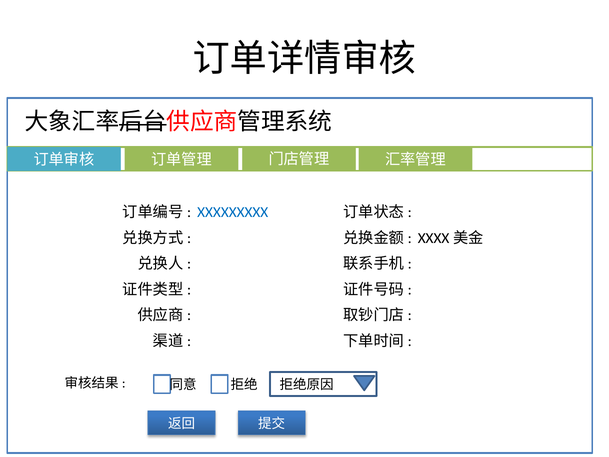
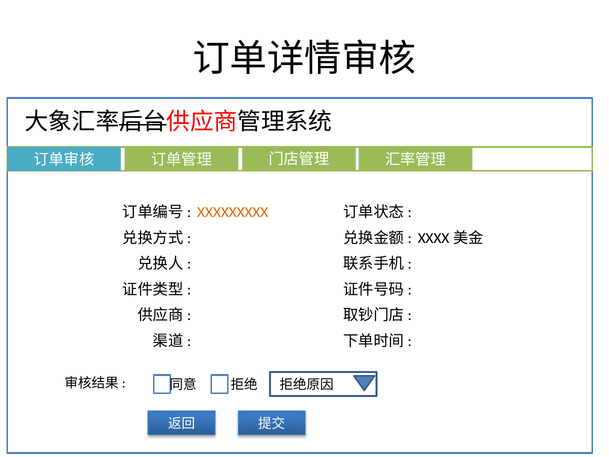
XXXXXXXXX colour: blue -> orange
